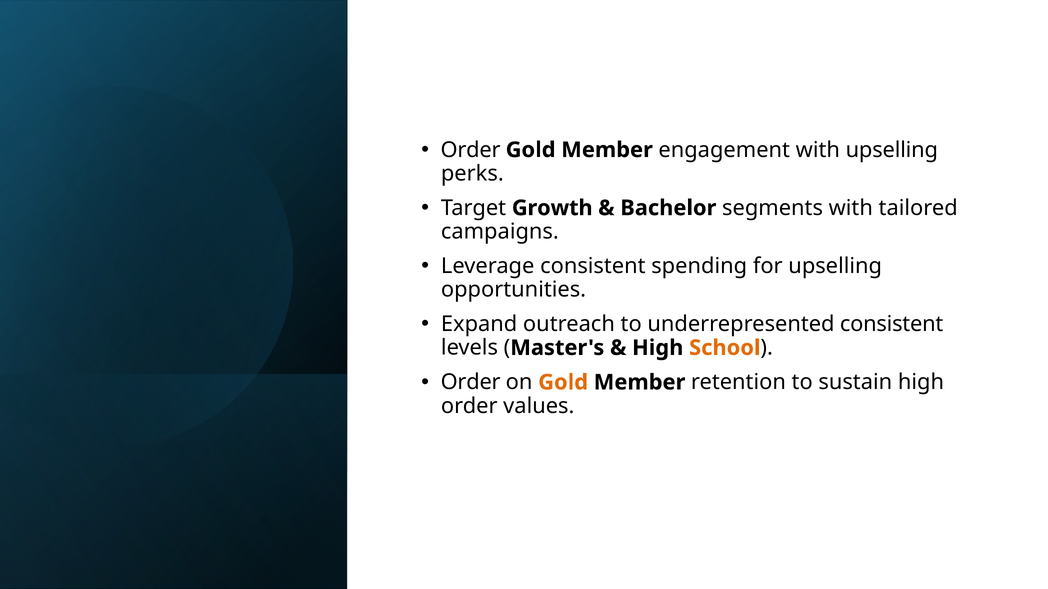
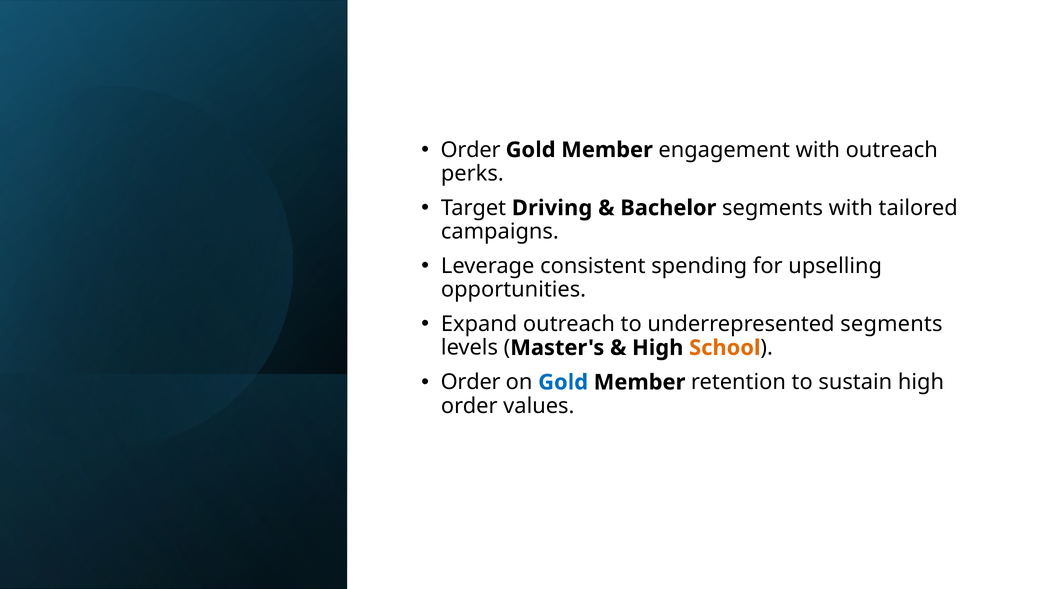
with upselling: upselling -> outreach
Growth: Growth -> Driving
underrepresented consistent: consistent -> segments
Gold at (563, 383) colour: orange -> blue
